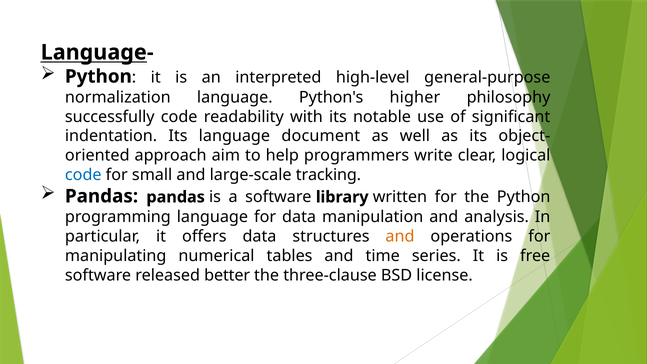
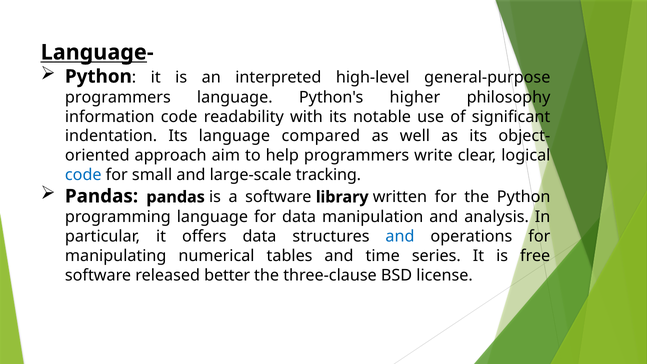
normalization at (118, 97): normalization -> programmers
successfully: successfully -> information
document: document -> compared
and at (400, 236) colour: orange -> blue
